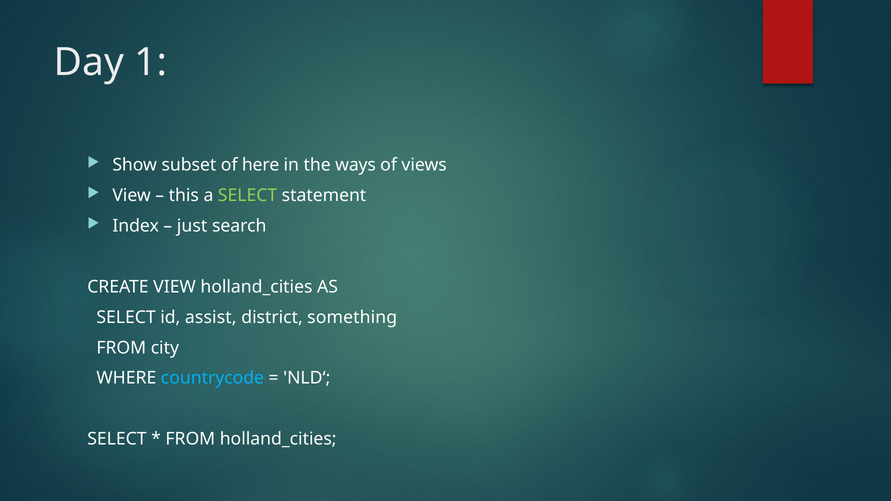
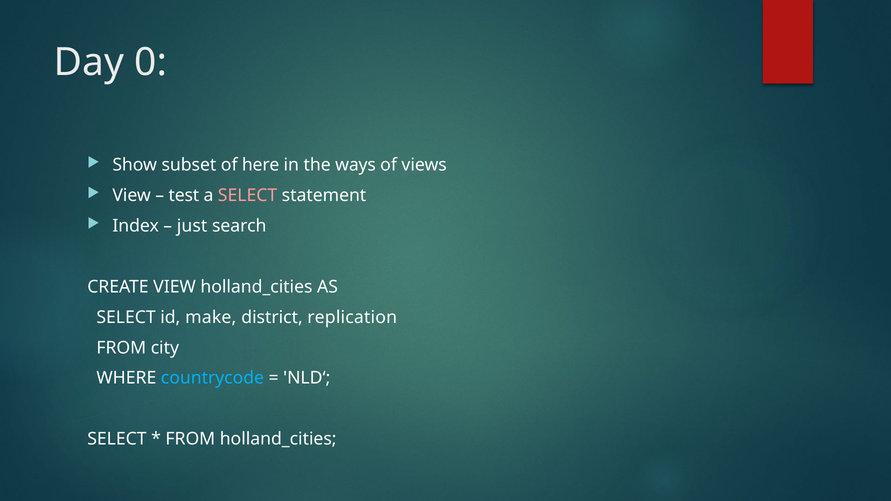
1: 1 -> 0
this: this -> test
SELECT at (248, 196) colour: light green -> pink
assist: assist -> make
something: something -> replication
